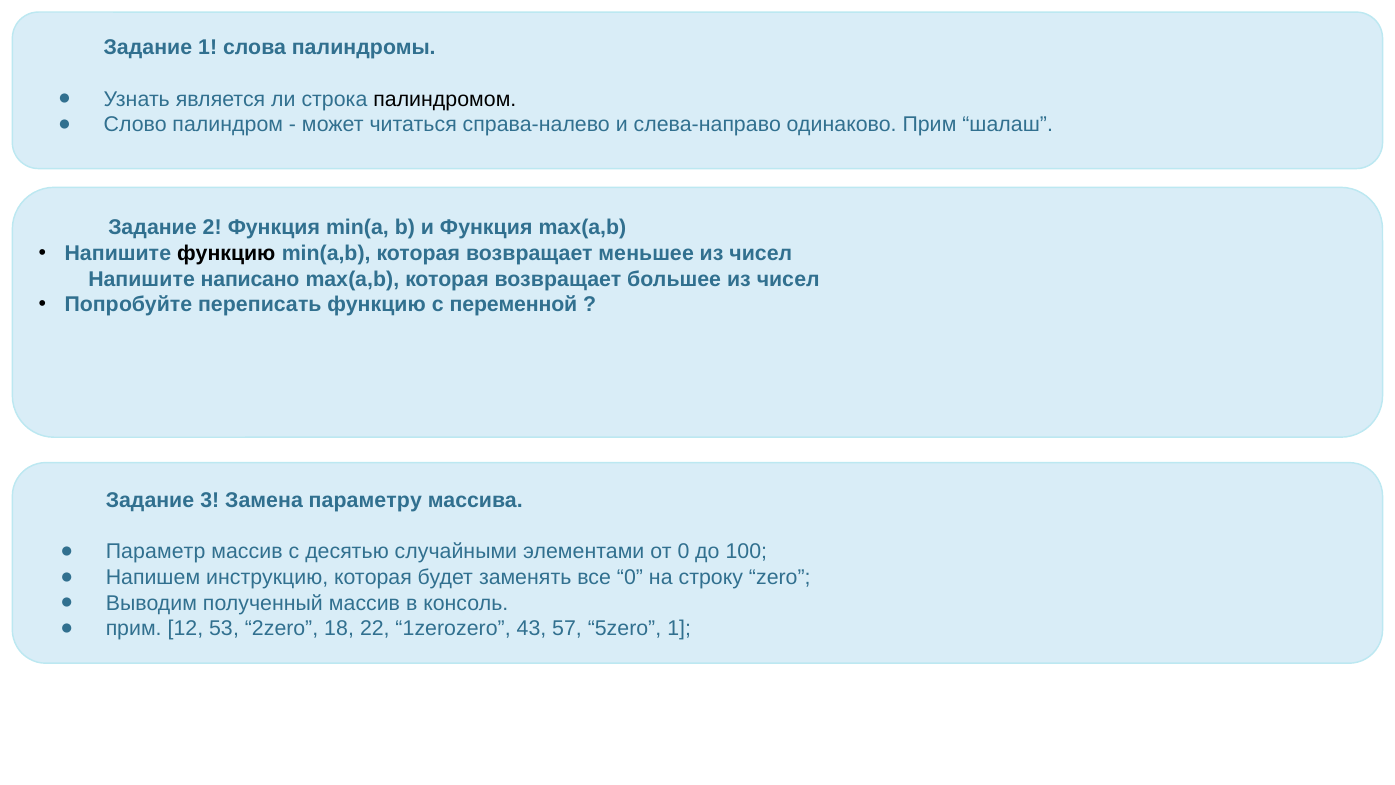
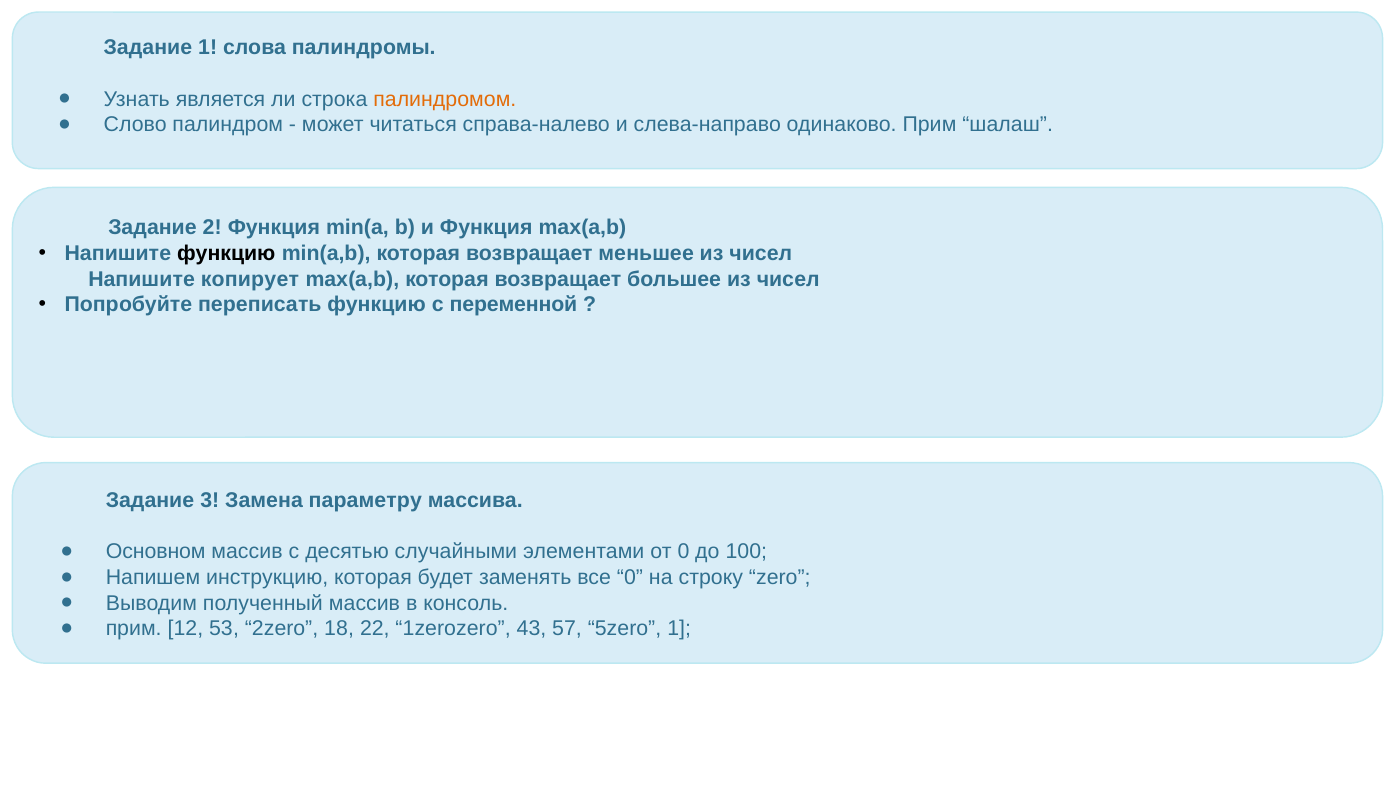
палиндромом colour: black -> orange
написано: написано -> копирует
Параметр: Параметр -> Основном
